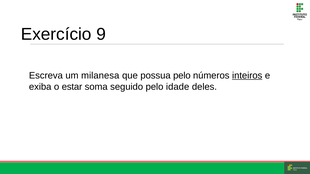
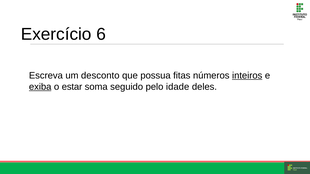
9: 9 -> 6
milanesa: milanesa -> desconto
possua pelo: pelo -> fitas
exiba underline: none -> present
